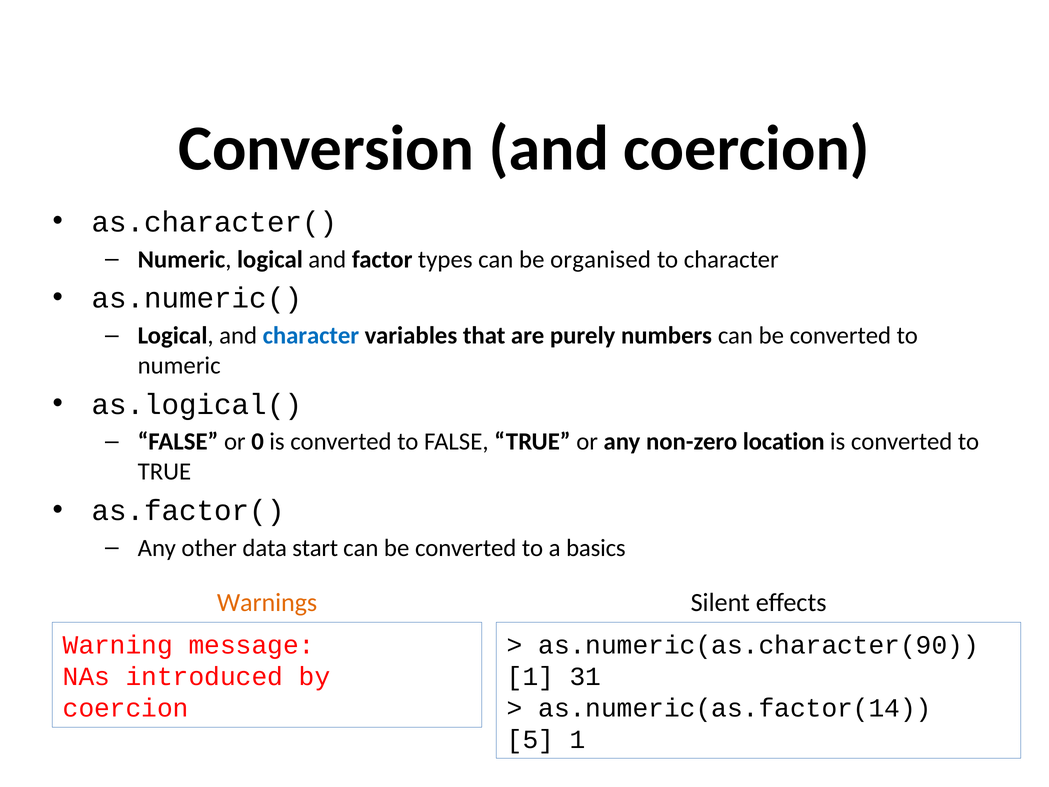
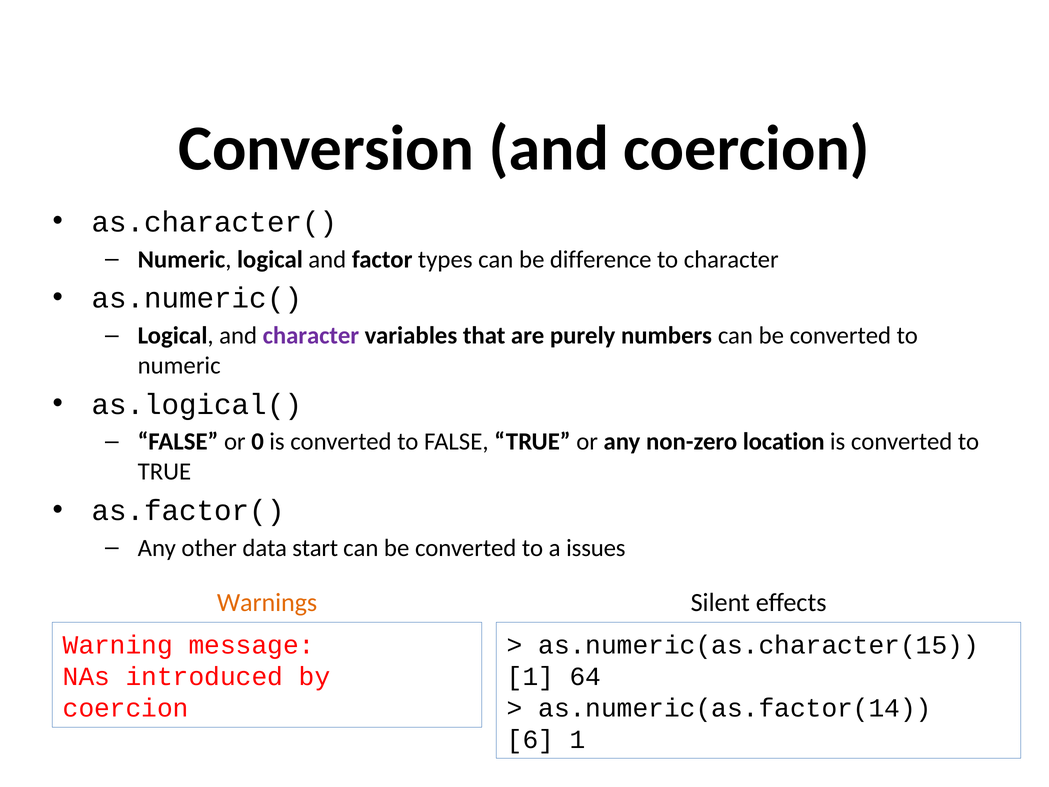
organised: organised -> difference
character at (311, 336) colour: blue -> purple
basics: basics -> issues
as.numeric(as.character(90: as.numeric(as.character(90 -> as.numeric(as.character(15
31: 31 -> 64
5: 5 -> 6
